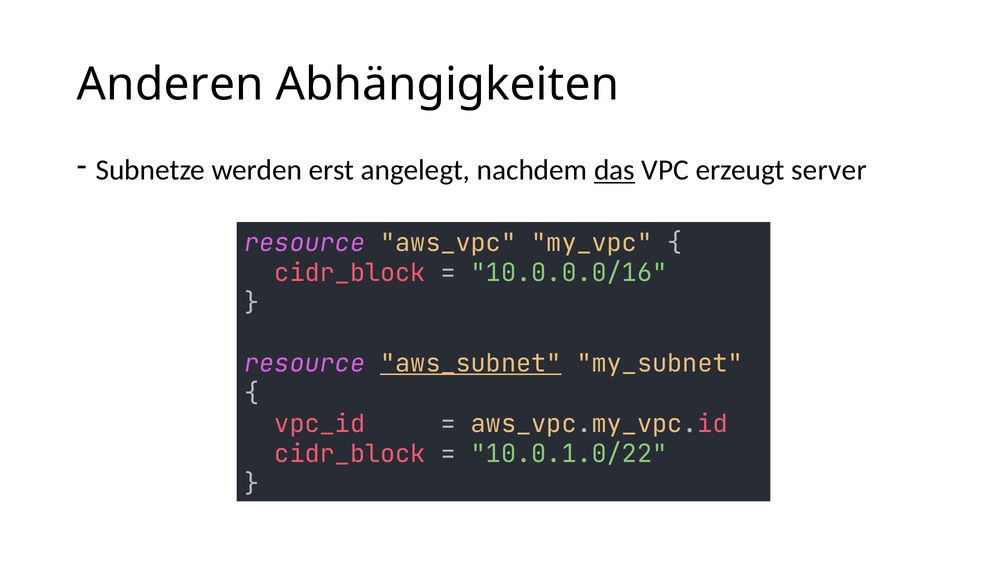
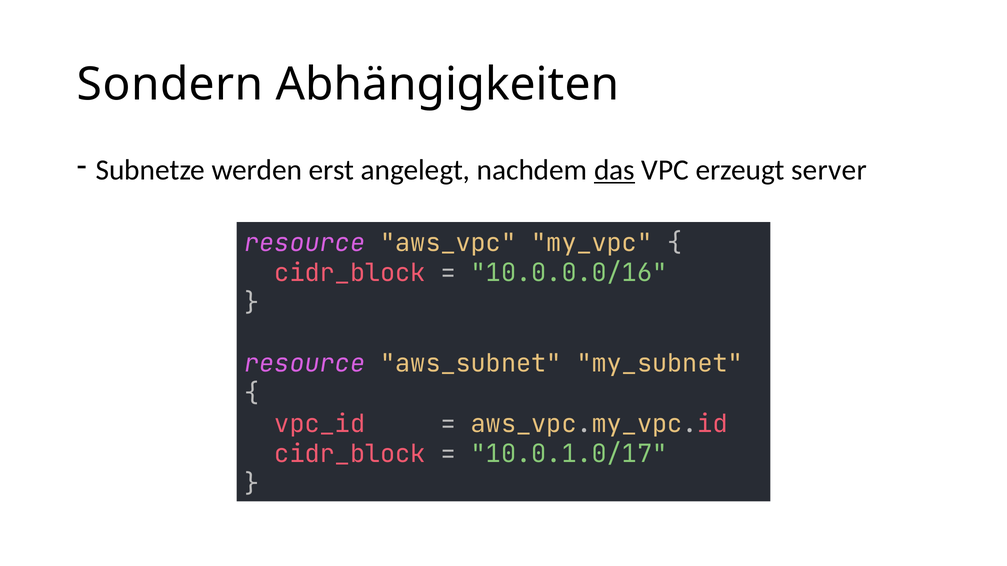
Anderen: Anderen -> Sondern
aws_subnet underline: present -> none
10.0.1.0/22: 10.0.1.0/22 -> 10.0.1.0/17
